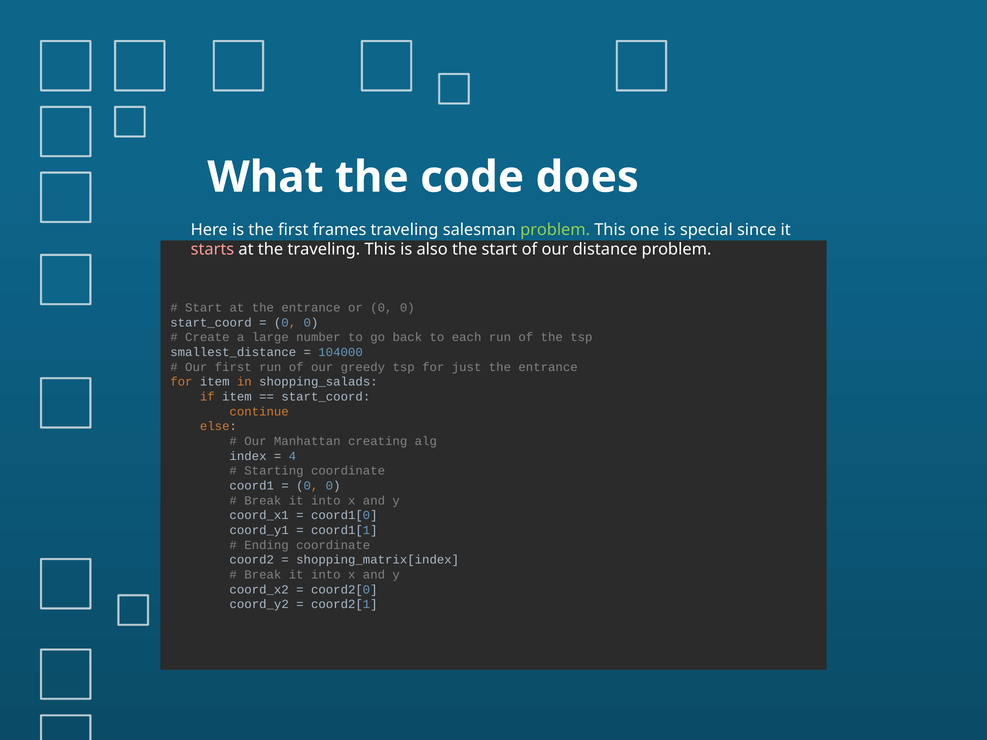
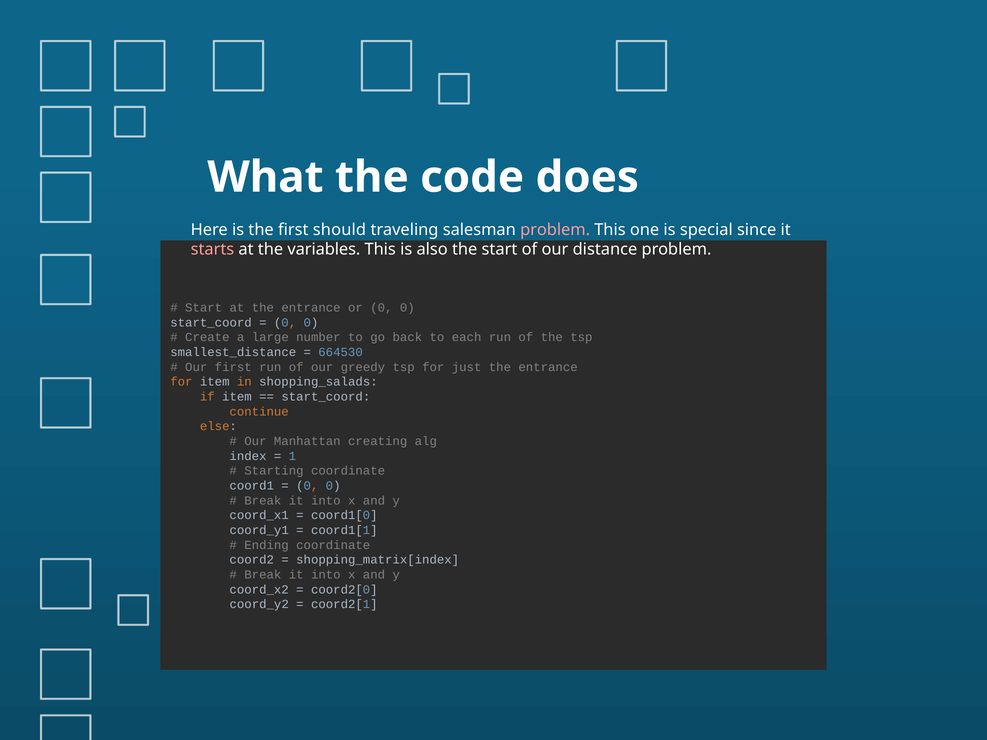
frames: frames -> should
problem at (555, 230) colour: light green -> pink
the traveling: traveling -> variables
104000: 104000 -> 664530
4: 4 -> 1
